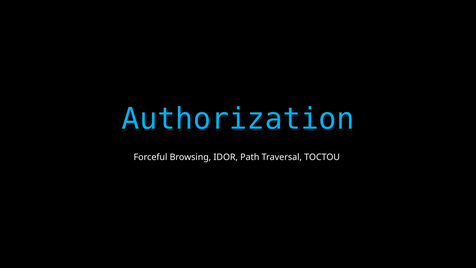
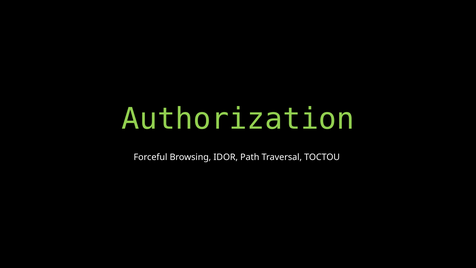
Authorization colour: light blue -> light green
